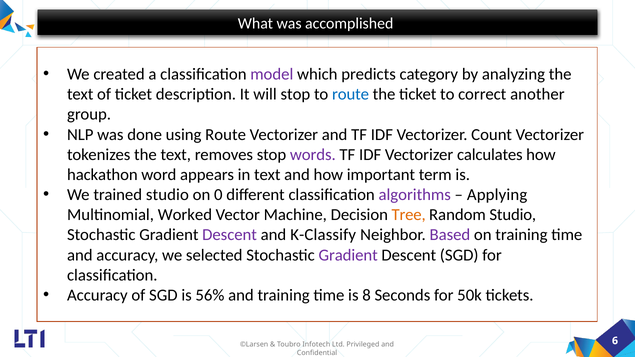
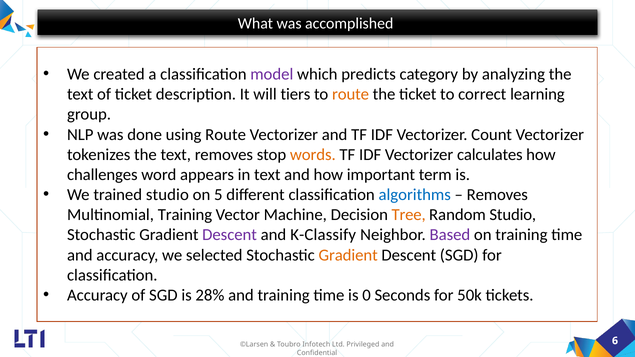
will stop: stop -> tiers
route at (351, 94) colour: blue -> orange
another: another -> learning
words colour: purple -> orange
hackathon: hackathon -> challenges
0: 0 -> 5
algorithms colour: purple -> blue
Applying at (497, 195): Applying -> Removes
Multinomial Worked: Worked -> Training
Gradient at (348, 255) colour: purple -> orange
56%: 56% -> 28%
8: 8 -> 0
